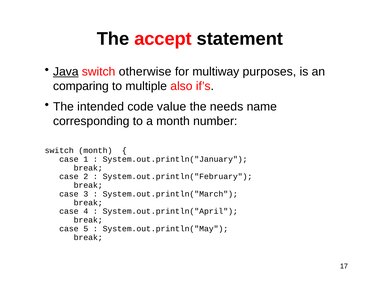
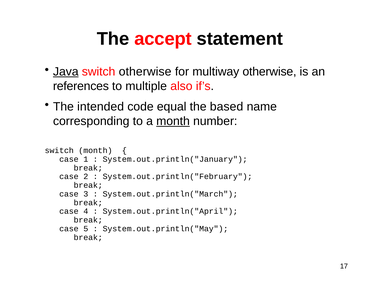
multiway purposes: purposes -> otherwise
comparing: comparing -> references
value: value -> equal
needs: needs -> based
month at (173, 121) underline: none -> present
